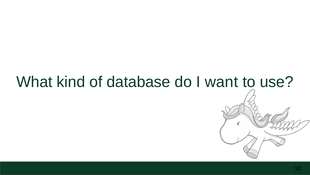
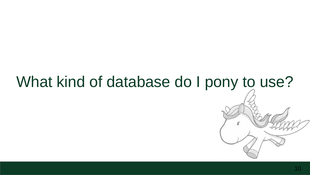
want: want -> pony
